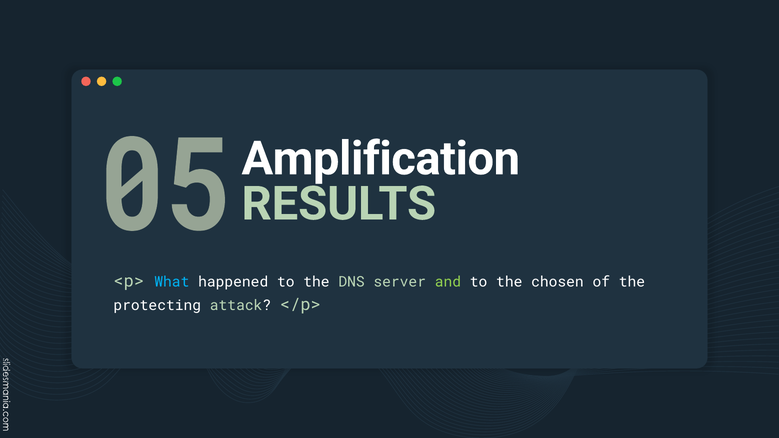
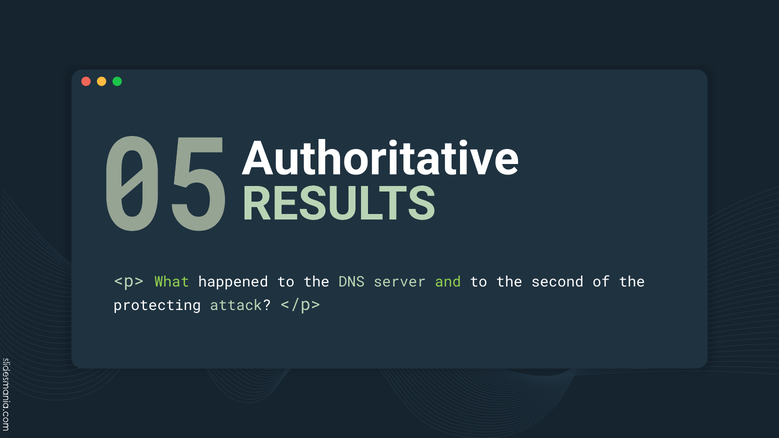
Amplification: Amplification -> Authoritative
What colour: light blue -> light green
chosen: chosen -> second
